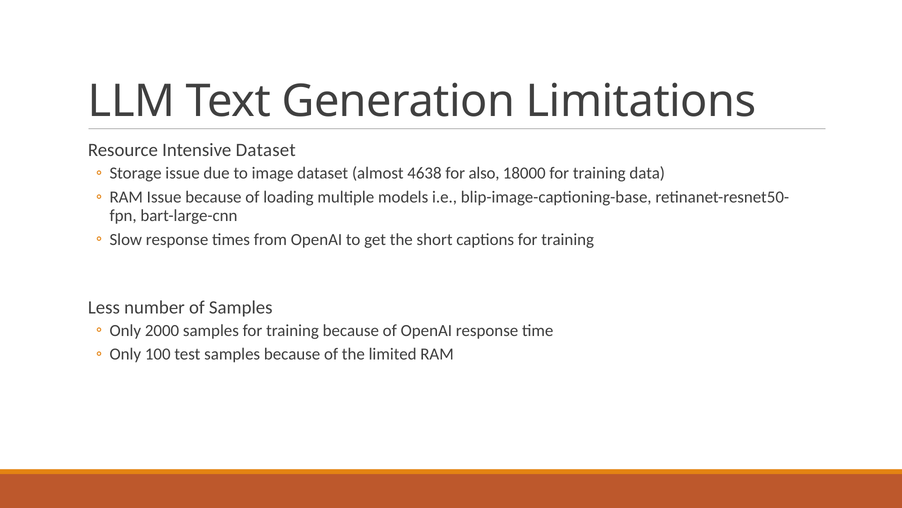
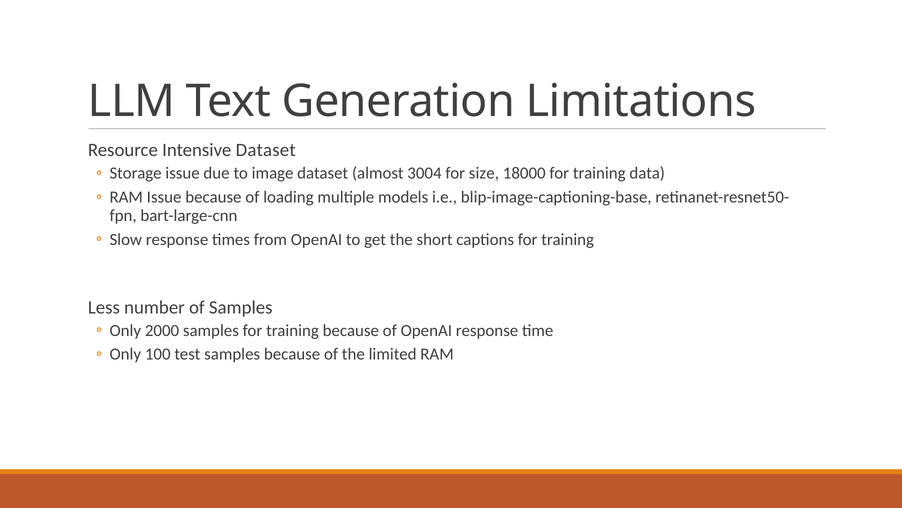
4638: 4638 -> 3004
also: also -> size
